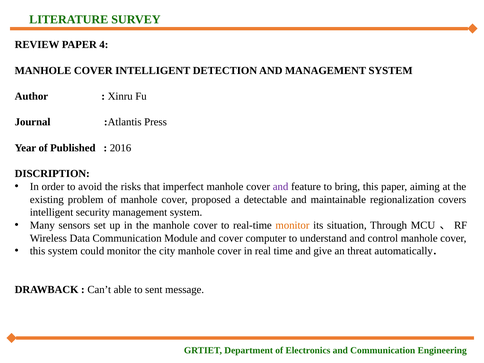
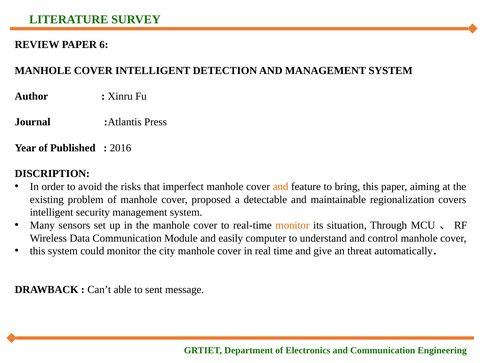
4: 4 -> 6
and at (281, 187) colour: purple -> orange
and cover: cover -> easily
